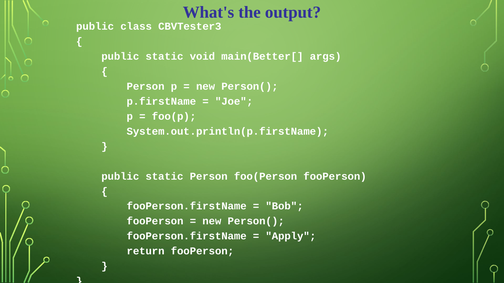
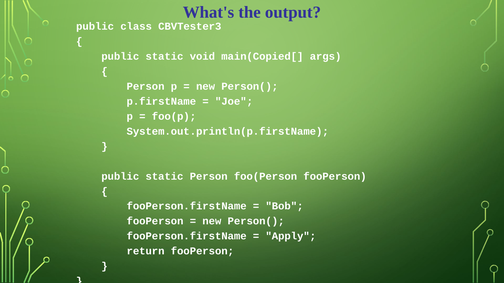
main(Better[: main(Better[ -> main(Copied[
